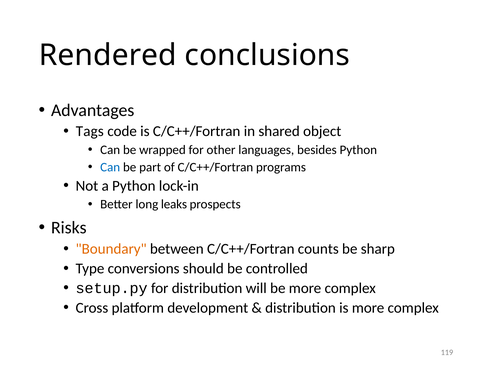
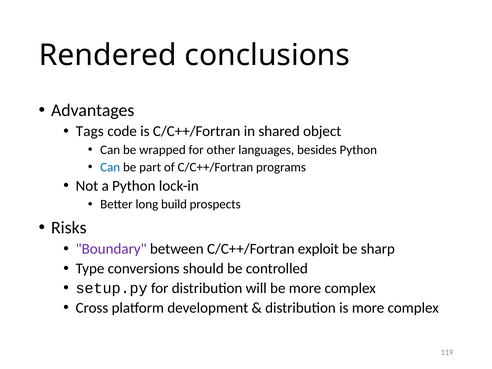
leaks: leaks -> build
Boundary colour: orange -> purple
counts: counts -> exploit
